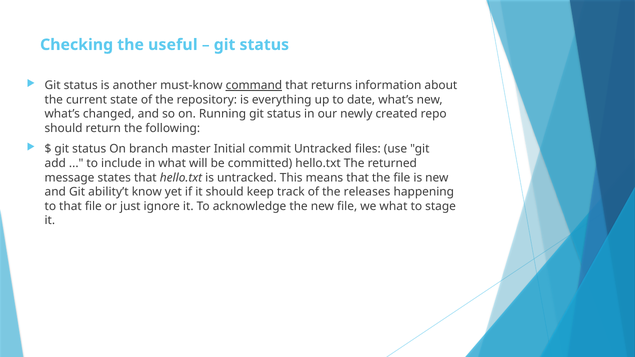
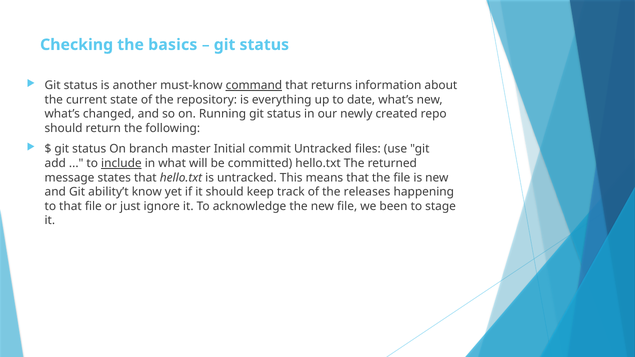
useful: useful -> basics
include underline: none -> present
we what: what -> been
